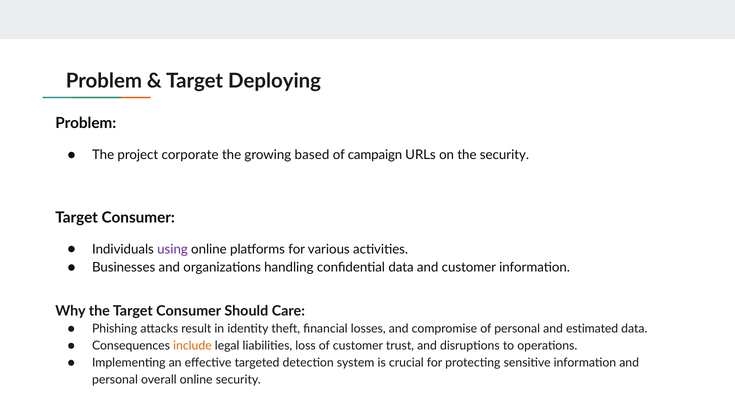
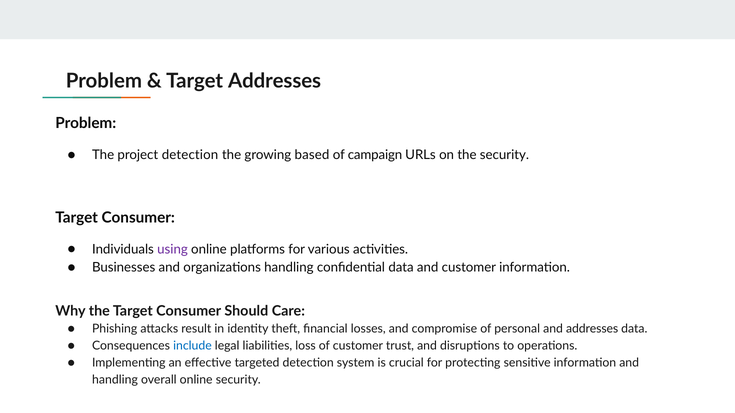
Target Deploying: Deploying -> Addresses
project corporate: corporate -> detection
and estimated: estimated -> addresses
include colour: orange -> blue
personal at (115, 380): personal -> handling
